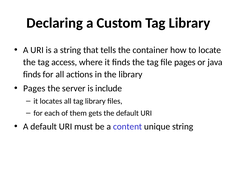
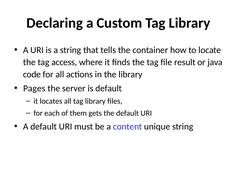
file pages: pages -> result
finds at (32, 74): finds -> code
is include: include -> default
